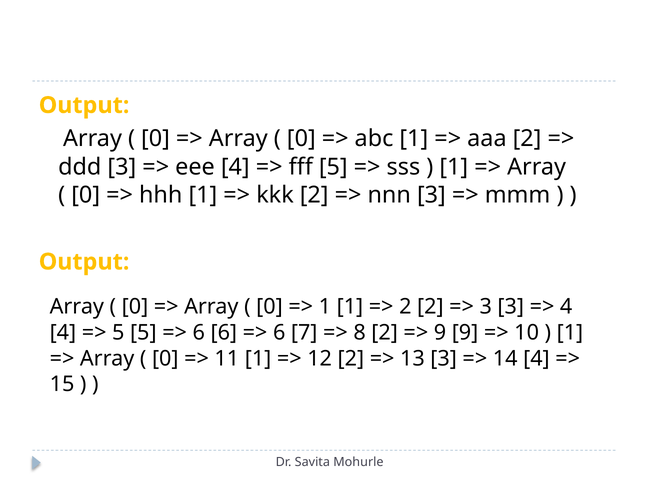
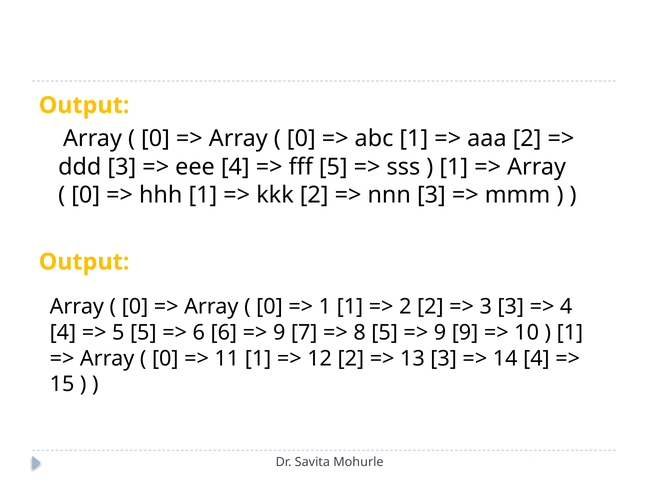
6 at (279, 332): 6 -> 9
8 2: 2 -> 5
